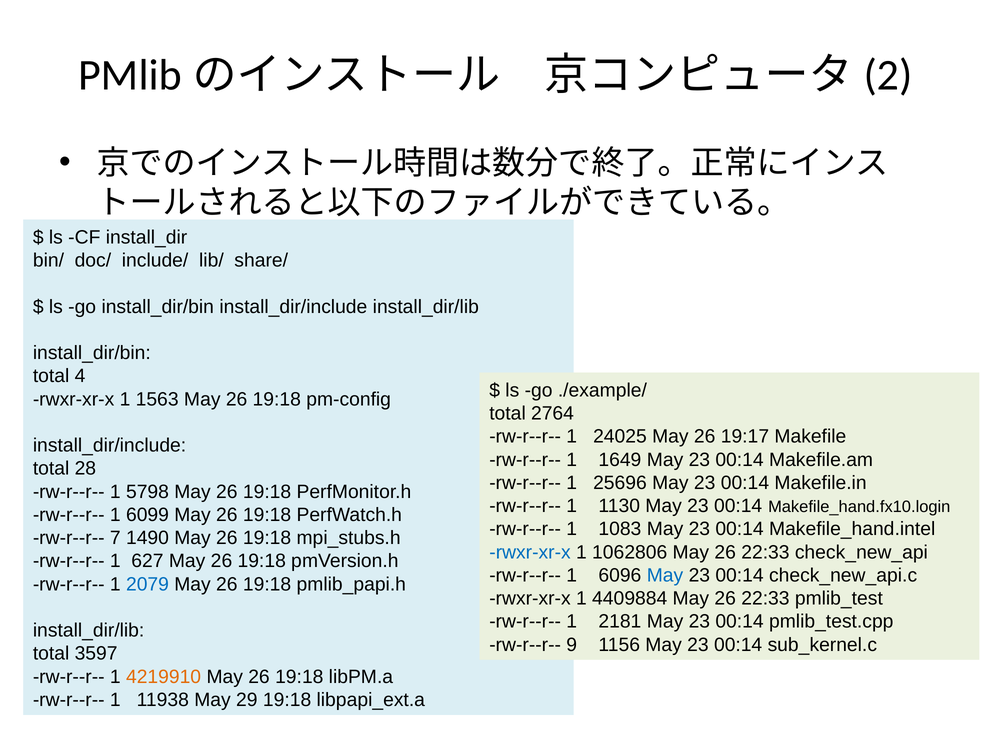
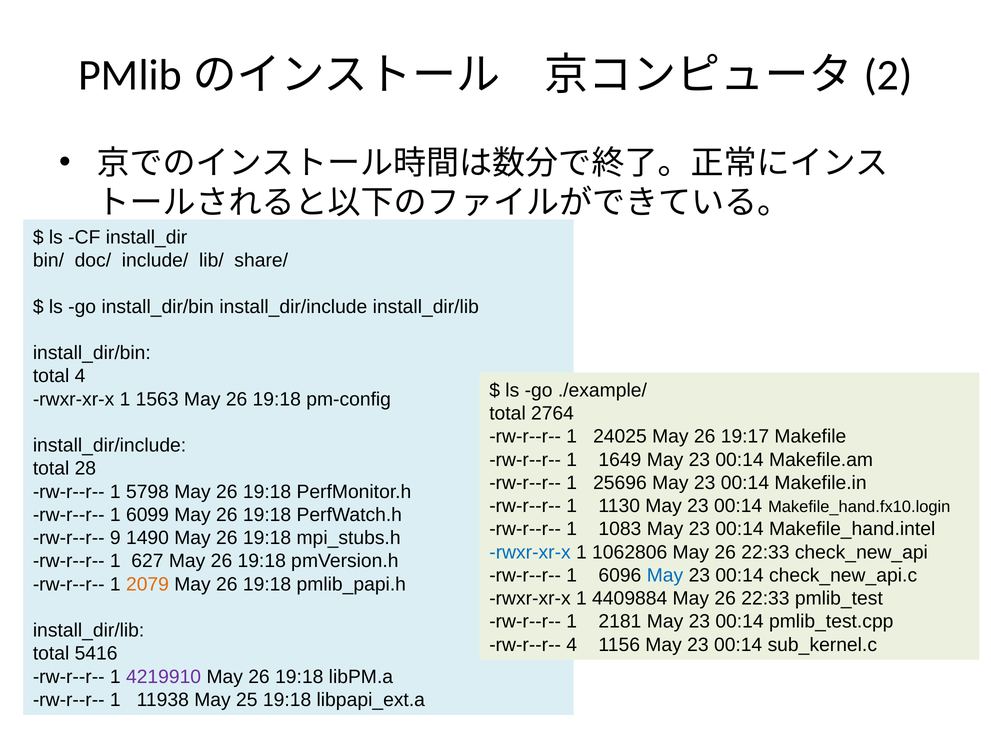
7: 7 -> 9
2079 colour: blue -> orange
rw-r--r-- 9: 9 -> 4
3597: 3597 -> 5416
4219910 colour: orange -> purple
29: 29 -> 25
